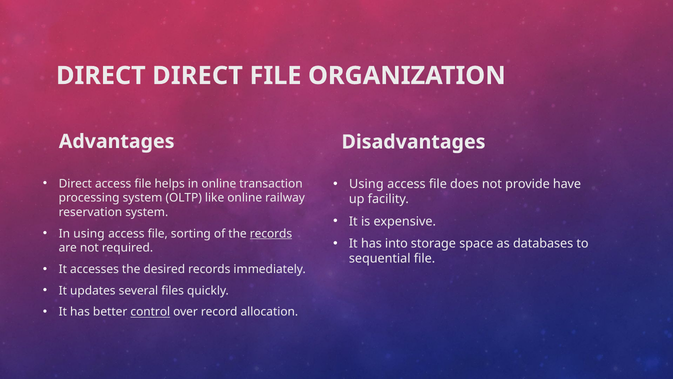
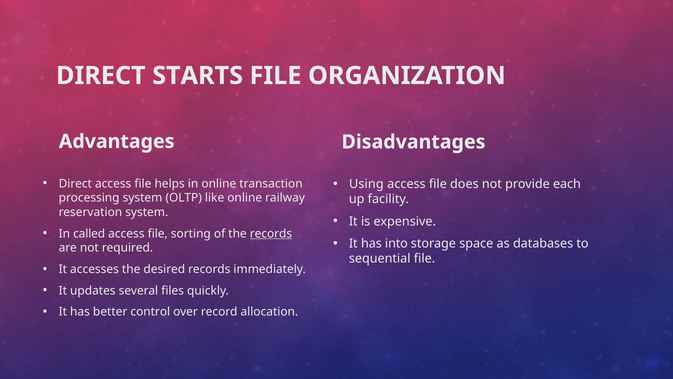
DIRECT DIRECT: DIRECT -> STARTS
have: have -> each
In using: using -> called
control underline: present -> none
